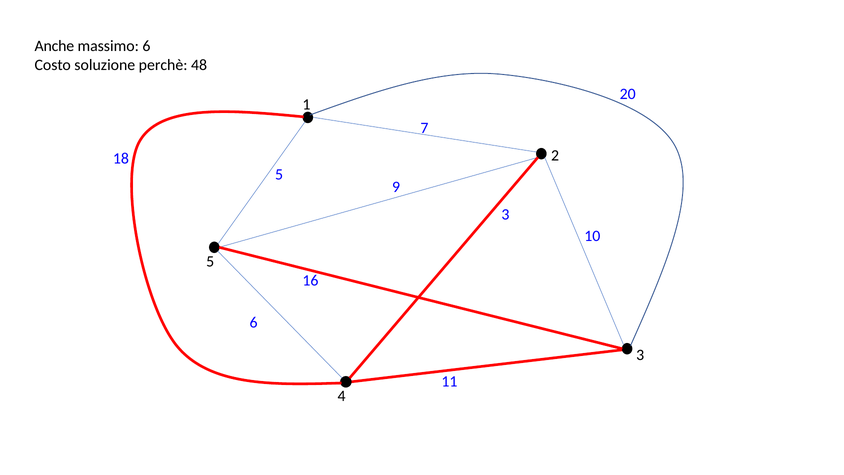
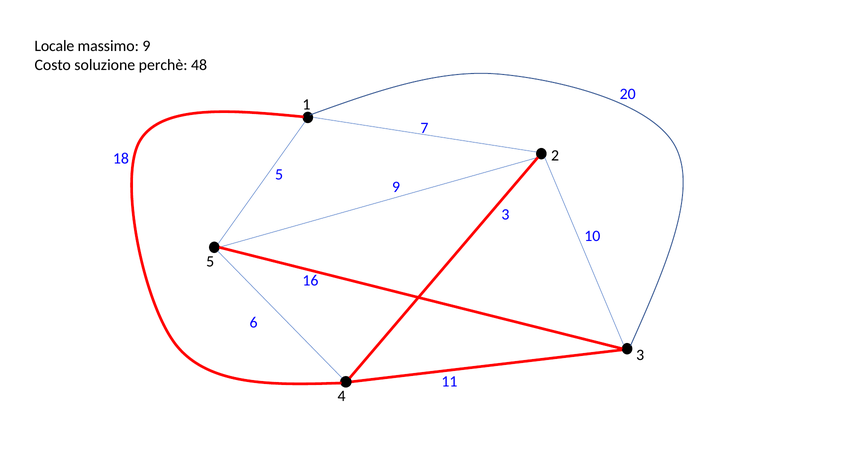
Anche: Anche -> Locale
massimo 6: 6 -> 9
